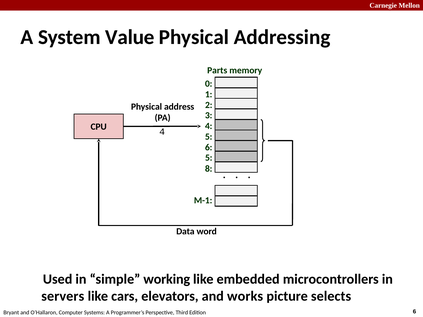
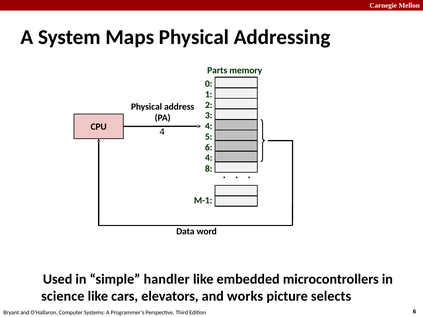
Value: Value -> Maps
5 at (209, 158): 5 -> 4
working: working -> handler
servers: servers -> science
